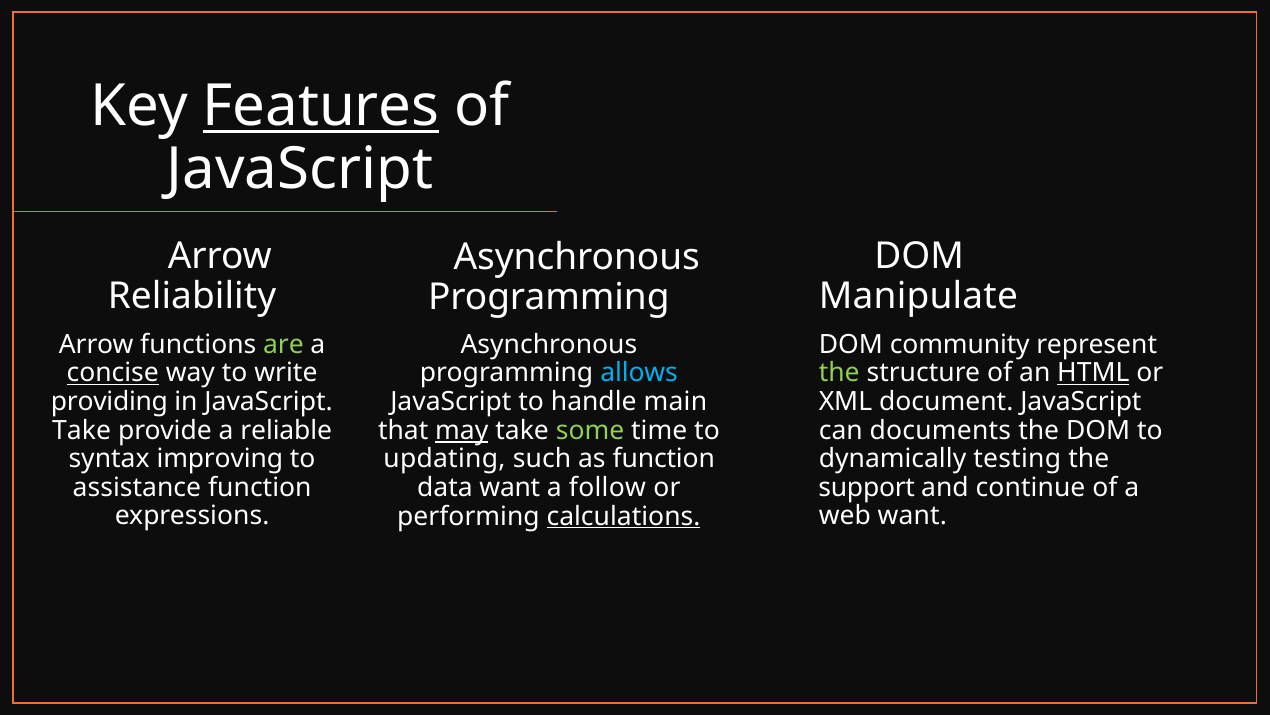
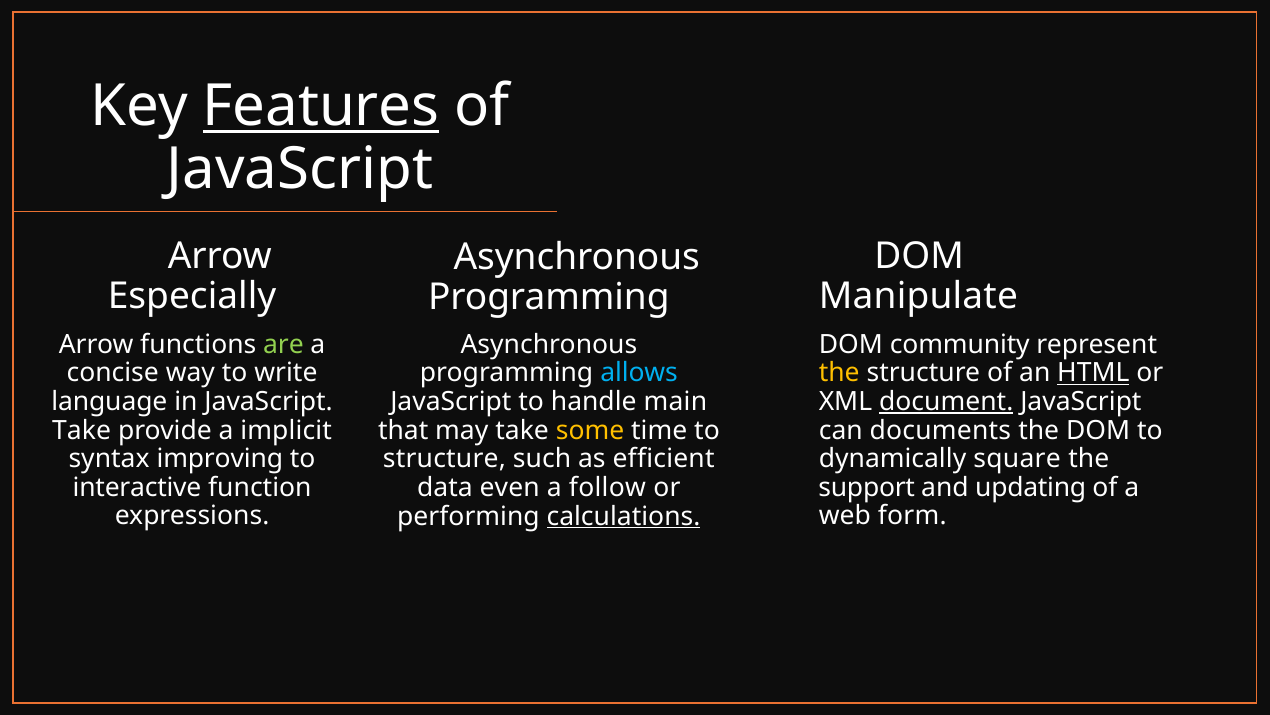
Reliability: Reliability -> Especially
concise underline: present -> none
the at (839, 373) colour: light green -> yellow
providing: providing -> language
document underline: none -> present
reliable: reliable -> implicit
may underline: present -> none
some colour: light green -> yellow
updating at (444, 459): updating -> structure
as function: function -> efficient
testing: testing -> square
assistance: assistance -> interactive
continue: continue -> updating
data want: want -> even
web want: want -> form
